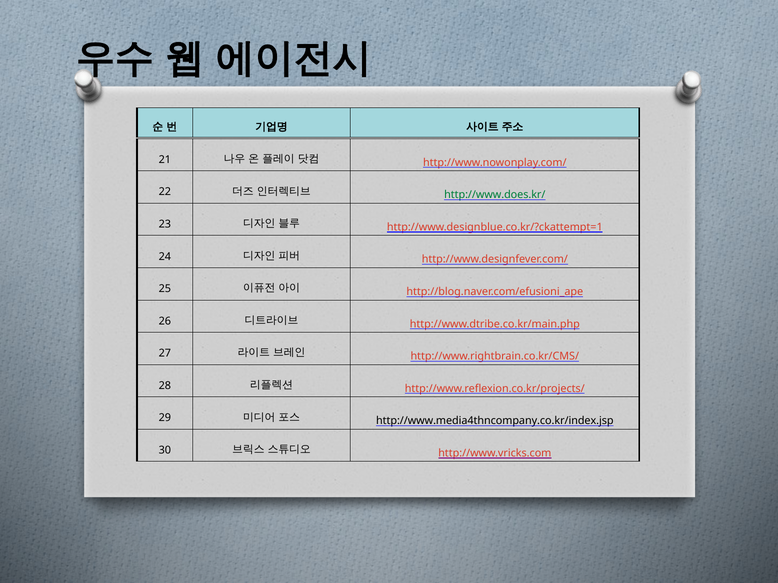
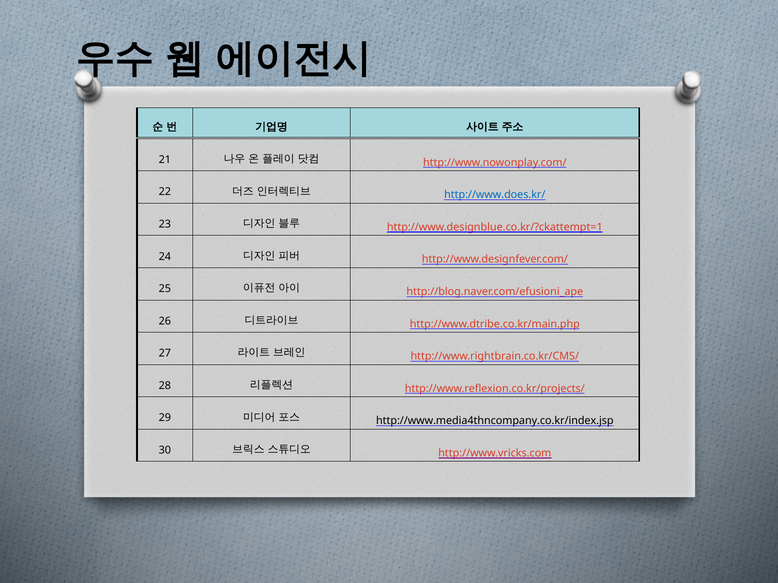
http://www.does.kr/ colour: green -> blue
